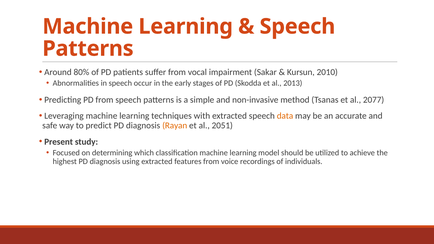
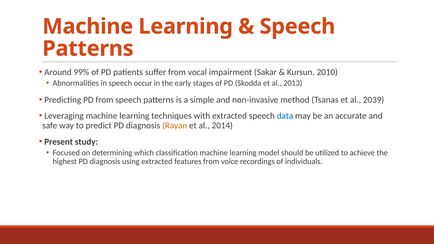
80%: 80% -> 99%
2077: 2077 -> 2039
data colour: orange -> blue
2051: 2051 -> 2014
